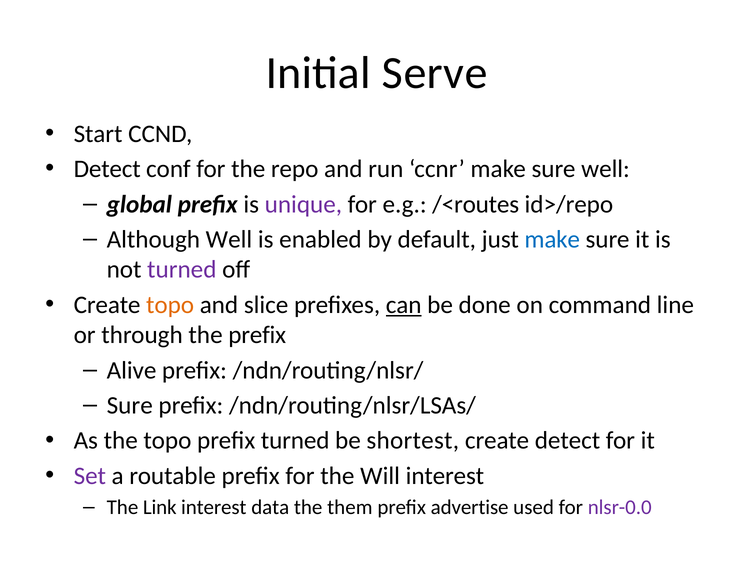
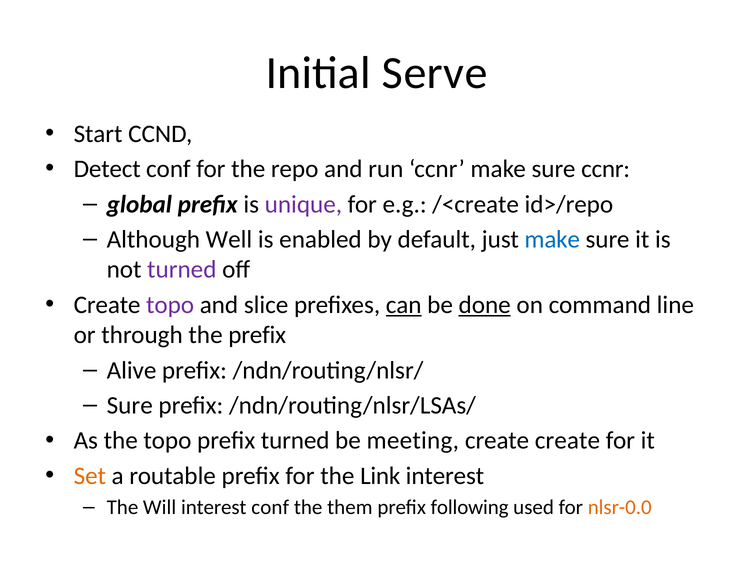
sure well: well -> ccnr
/<routes: /<routes -> /<create
topo at (170, 305) colour: orange -> purple
done underline: none -> present
shortest: shortest -> meeting
create detect: detect -> create
Set colour: purple -> orange
Will: Will -> Link
Link: Link -> Will
interest data: data -> conf
advertise: advertise -> following
nlsr-0.0 colour: purple -> orange
